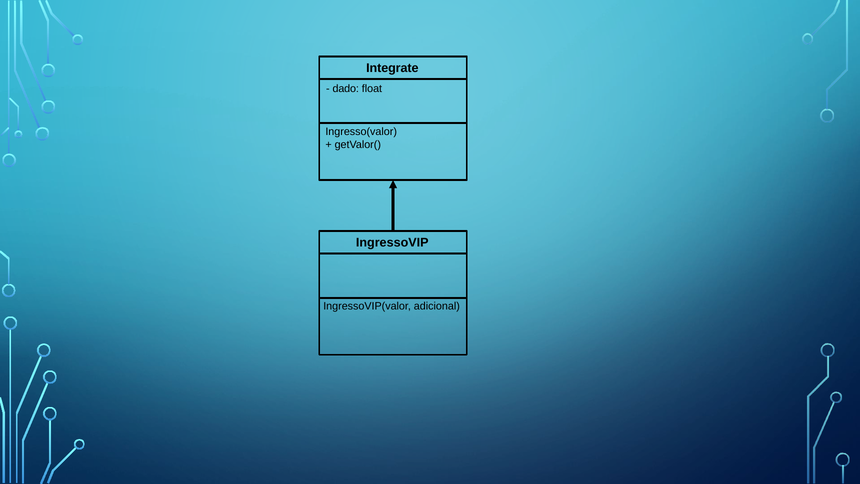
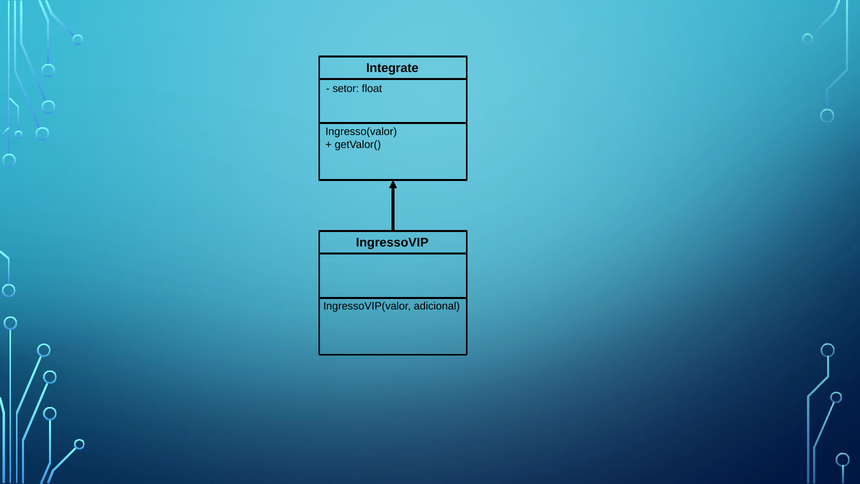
dado: dado -> setor
